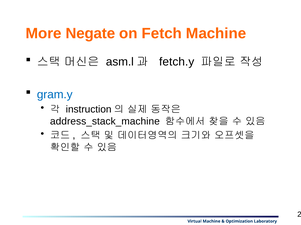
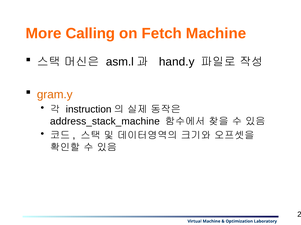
Negate: Negate -> Calling
fetch.y: fetch.y -> hand.y
gram.y colour: blue -> orange
